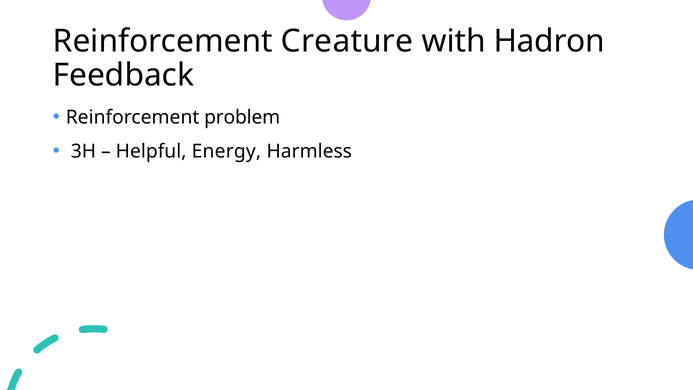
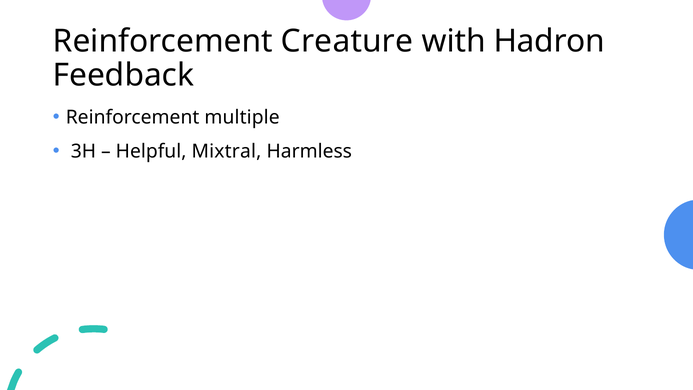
problem: problem -> multiple
Energy: Energy -> Mixtral
